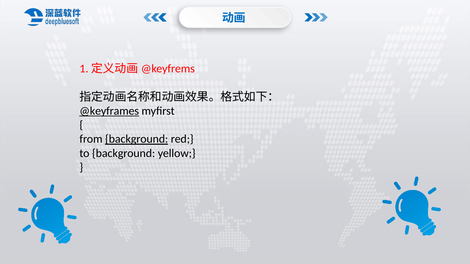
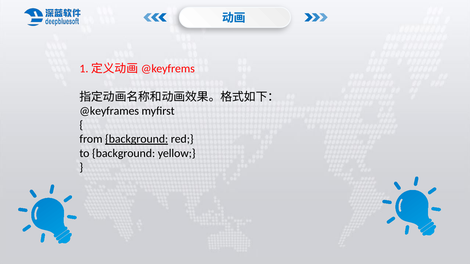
@keyframes underline: present -> none
